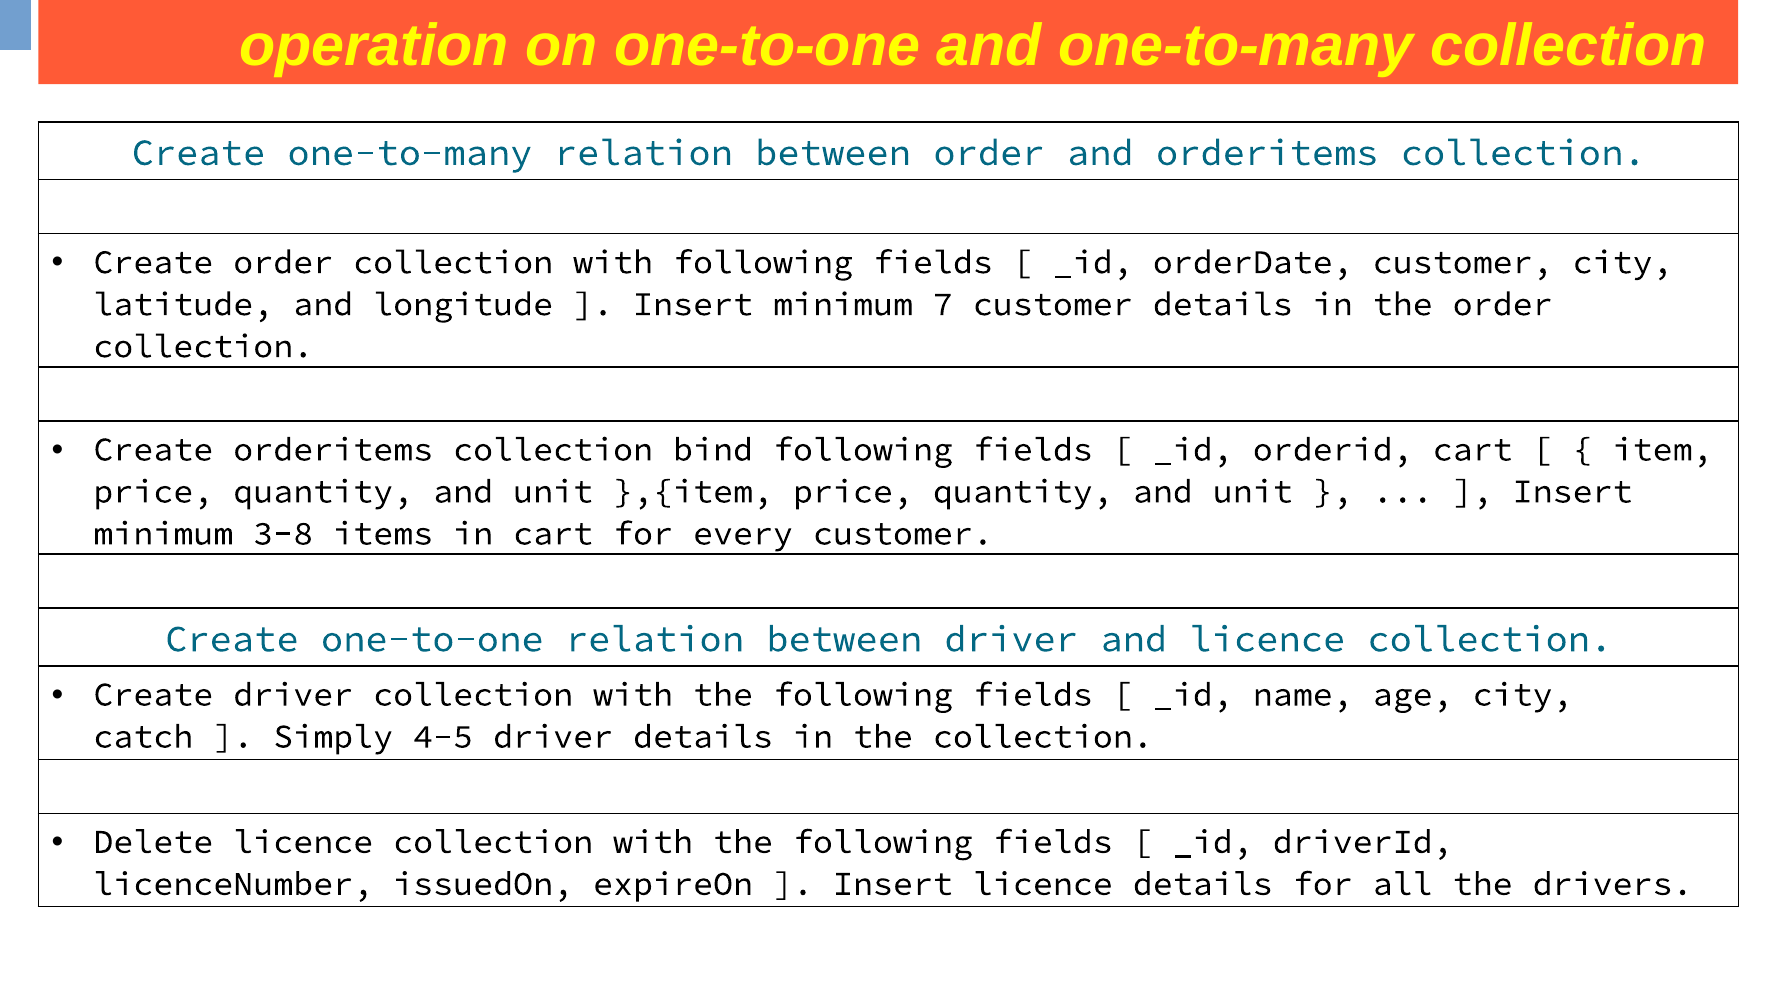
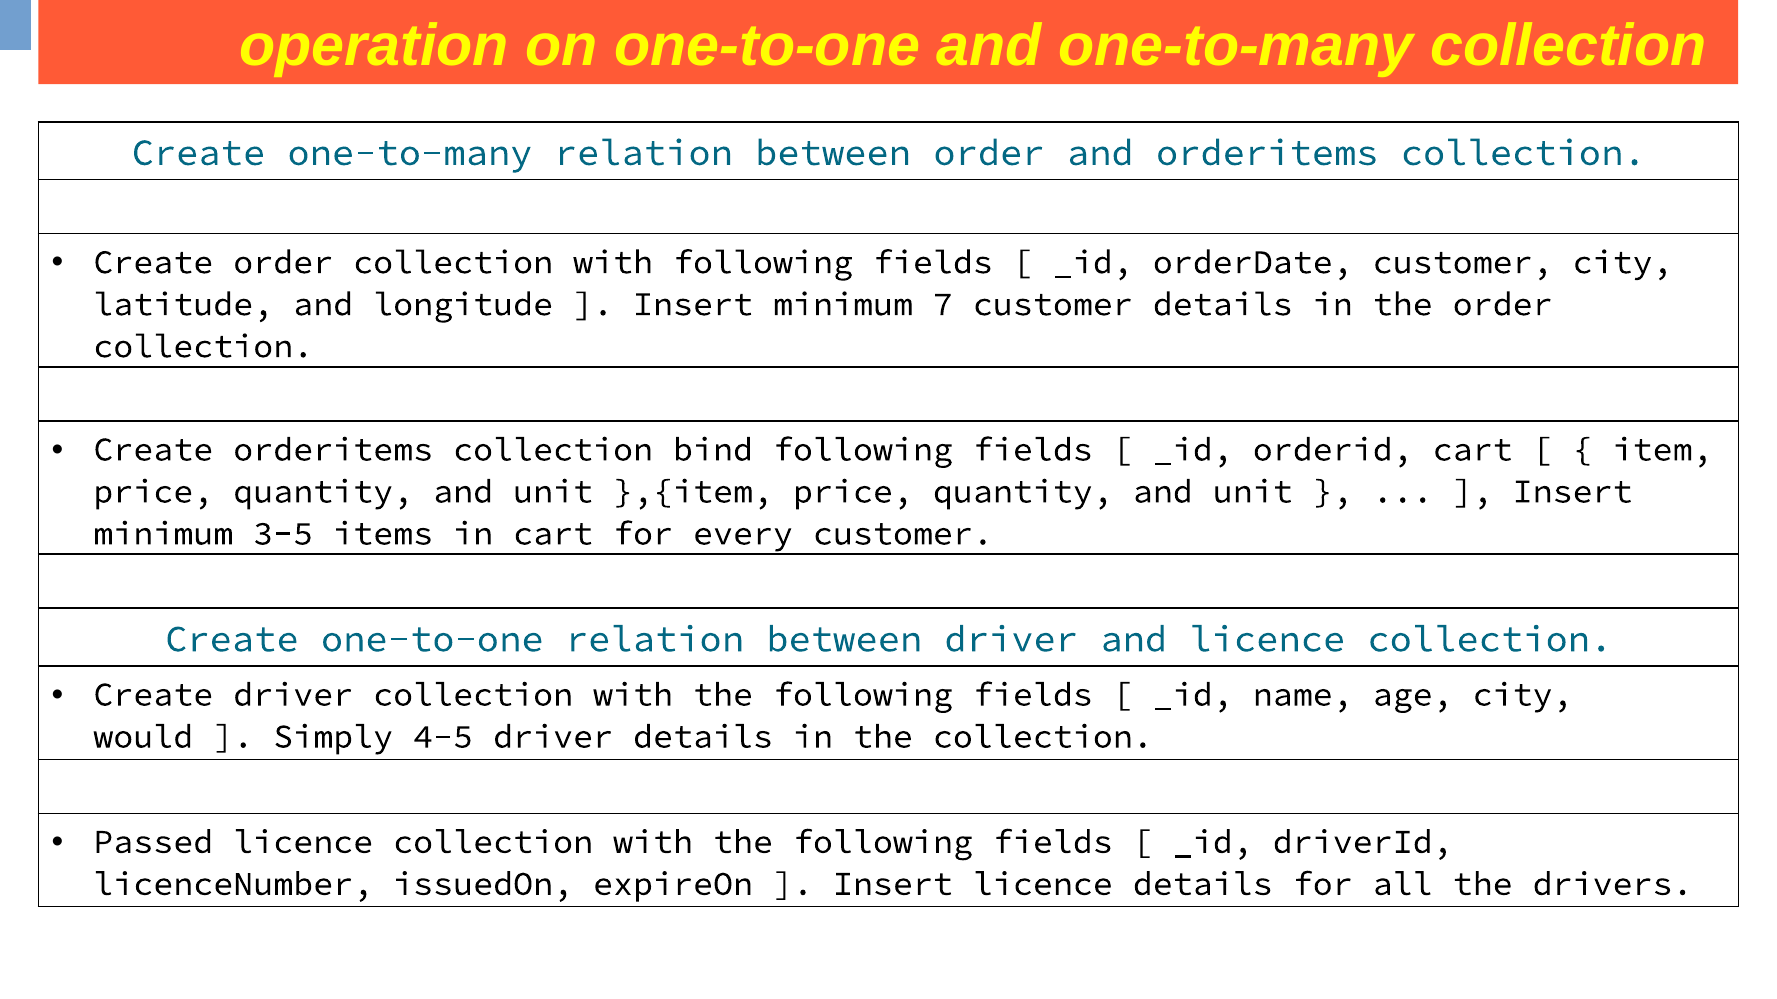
3-8: 3-8 -> 3-5
catch: catch -> would
Delete: Delete -> Passed
